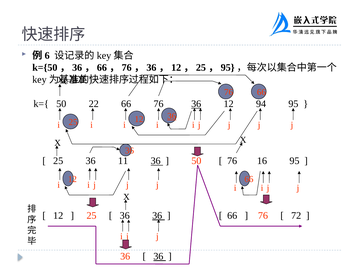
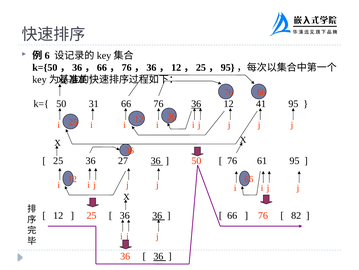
22: 22 -> 31
94: 94 -> 41
11: 11 -> 27
16: 16 -> 61
72: 72 -> 82
